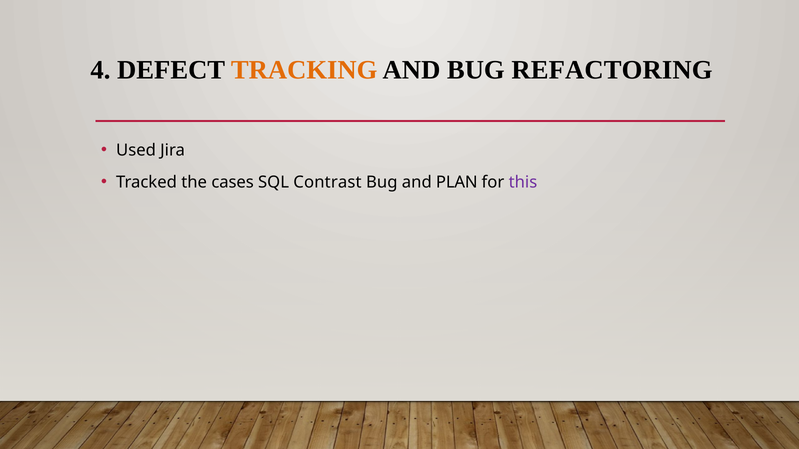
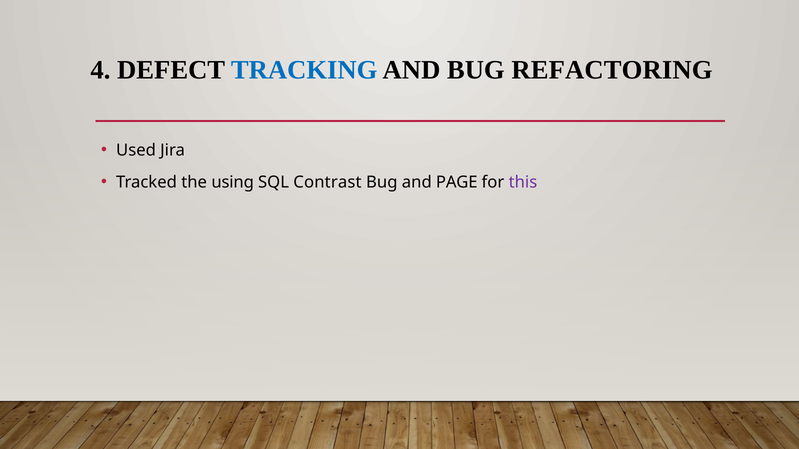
TRACKING colour: orange -> blue
cases: cases -> using
PLAN: PLAN -> PAGE
